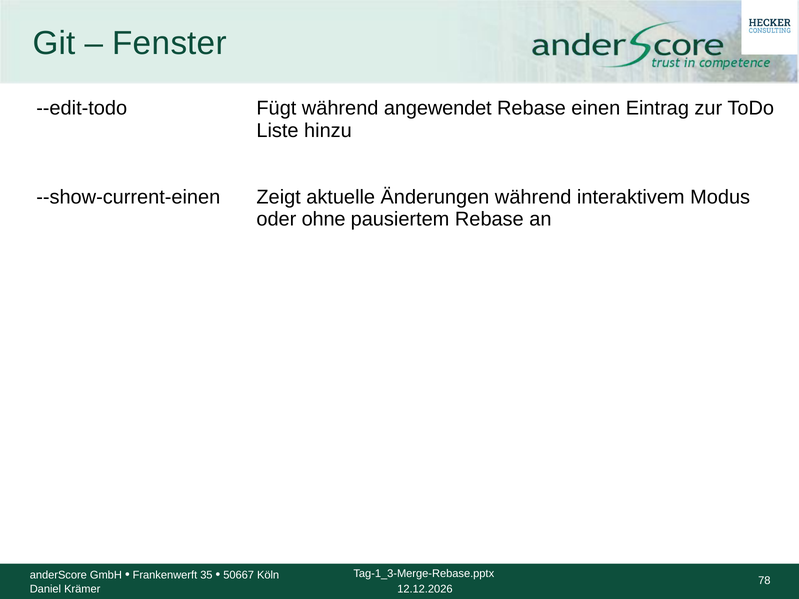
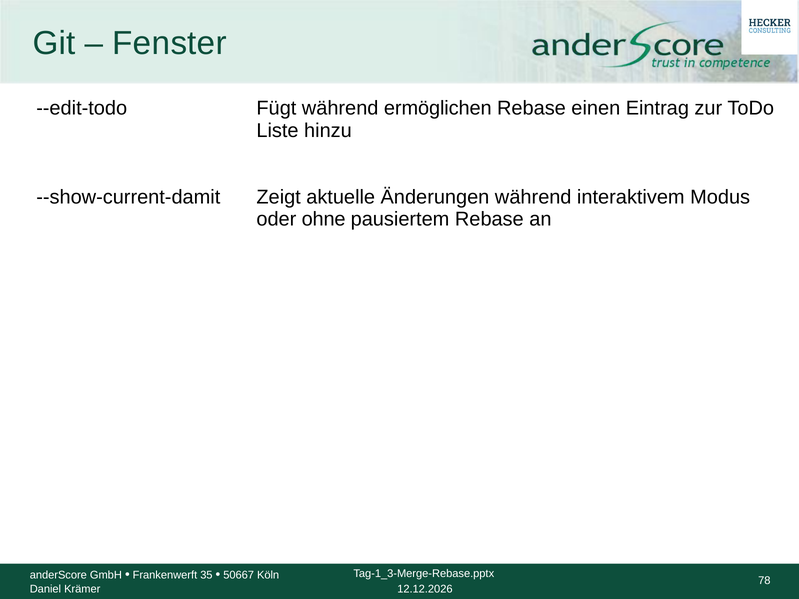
angewendet: angewendet -> ermöglichen
--show-current-einen: --show-current-einen -> --show-current-damit
